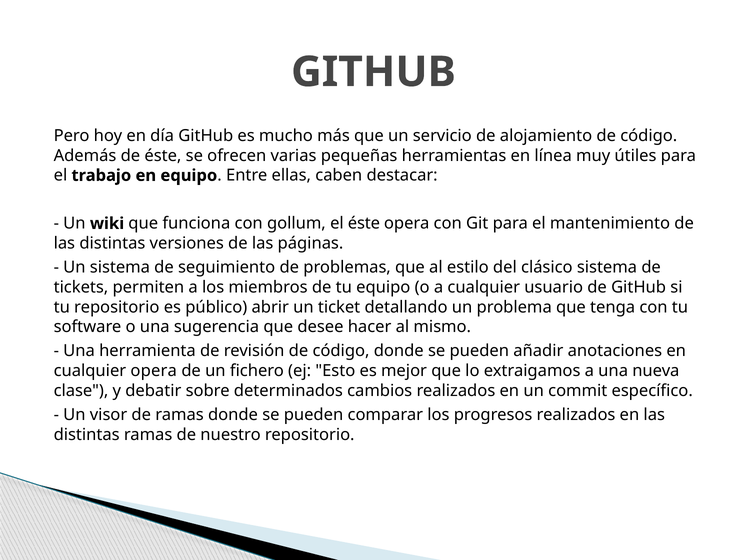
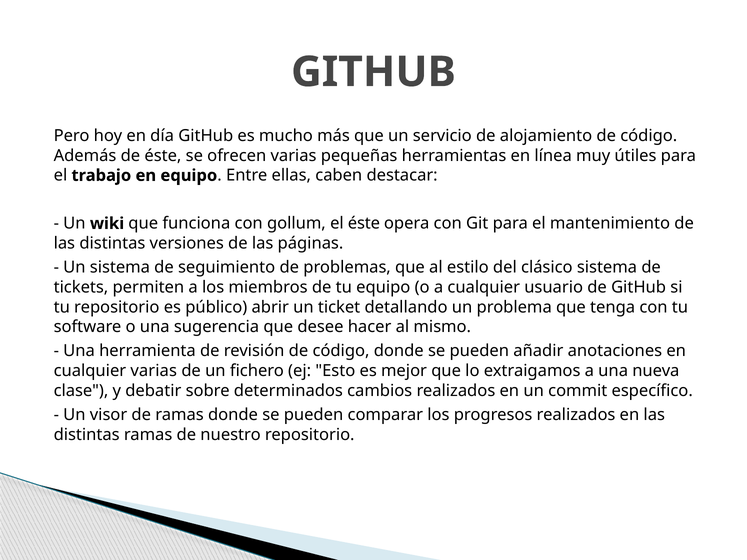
cualquier opera: opera -> varias
